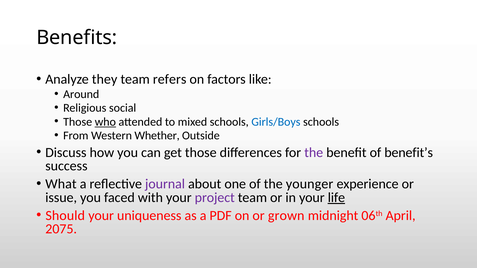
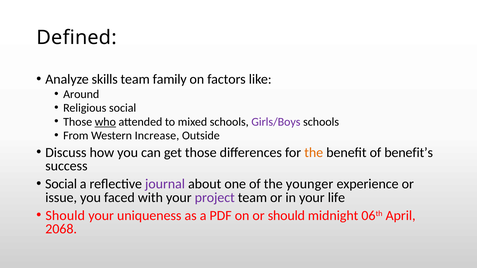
Benefits: Benefits -> Defined
they: they -> skills
refers: refers -> family
Girls/Boys colour: blue -> purple
Whether: Whether -> Increase
the at (314, 153) colour: purple -> orange
What at (61, 184): What -> Social
life underline: present -> none
or grown: grown -> should
2075: 2075 -> 2068
